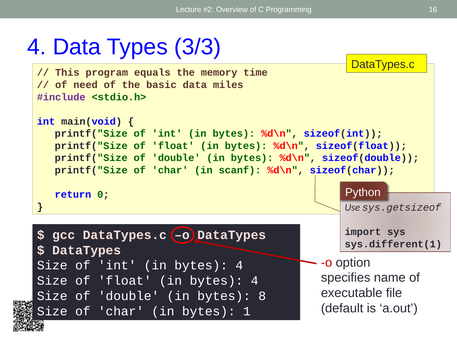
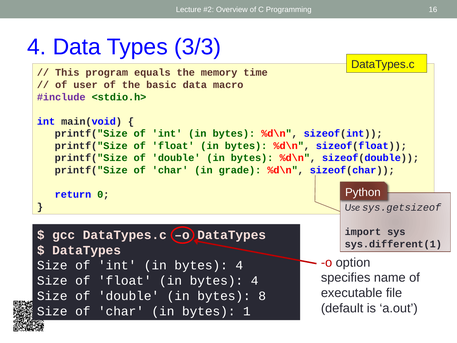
need: need -> user
miles: miles -> macro
scanf: scanf -> grade
